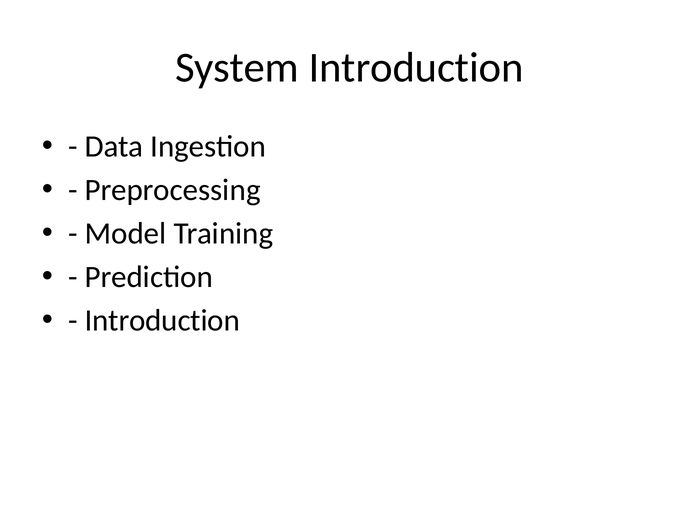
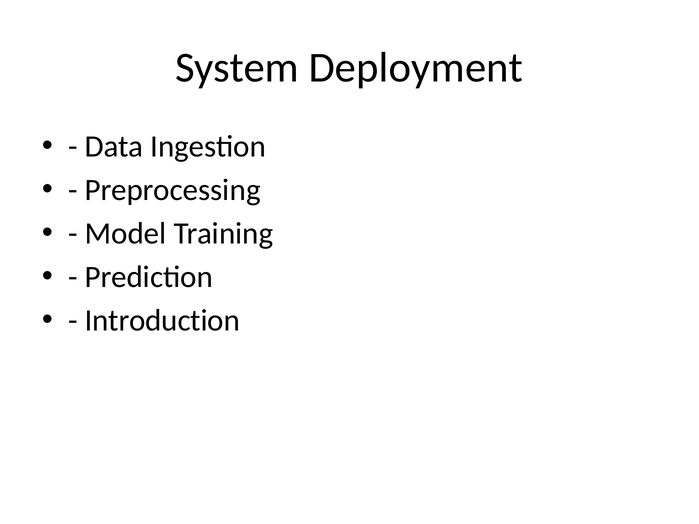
System Introduction: Introduction -> Deployment
